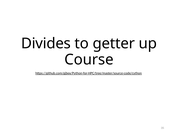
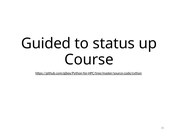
Divides: Divides -> Guided
getter: getter -> status
